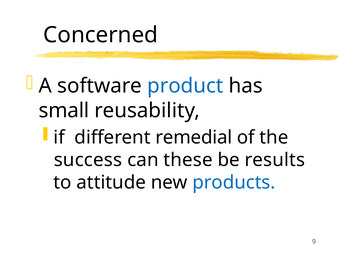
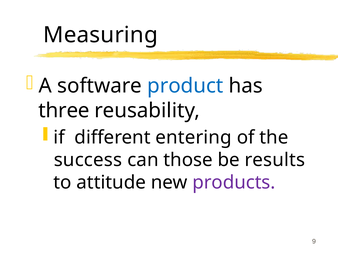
Concerned: Concerned -> Measuring
small: small -> three
remedial: remedial -> entering
these: these -> those
products colour: blue -> purple
